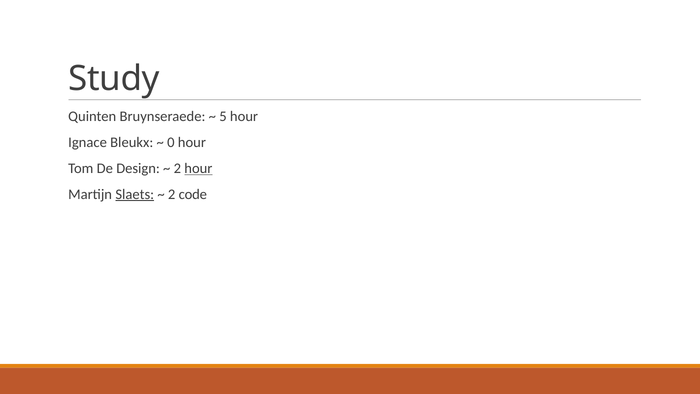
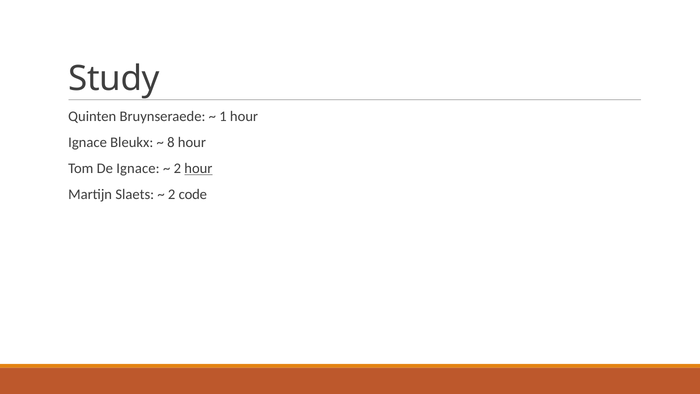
5: 5 -> 1
0: 0 -> 8
De Design: Design -> Ignace
Slaets underline: present -> none
